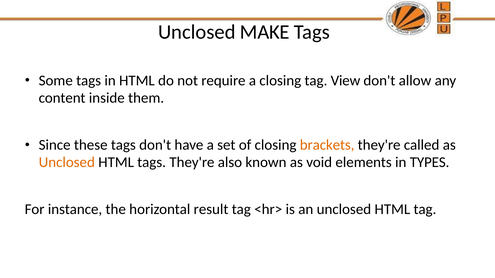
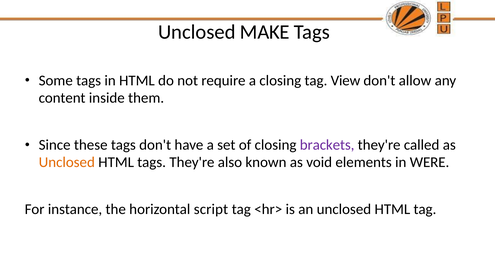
brackets colour: orange -> purple
TYPES: TYPES -> WERE
result: result -> script
